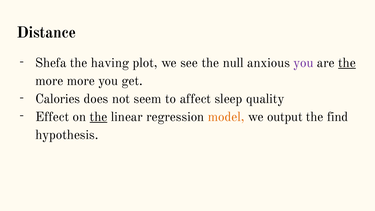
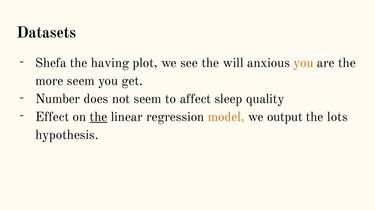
Distance: Distance -> Datasets
null: null -> will
you at (303, 63) colour: purple -> orange
the at (347, 63) underline: present -> none
more more: more -> seem
Calories: Calories -> Number
find: find -> lots
